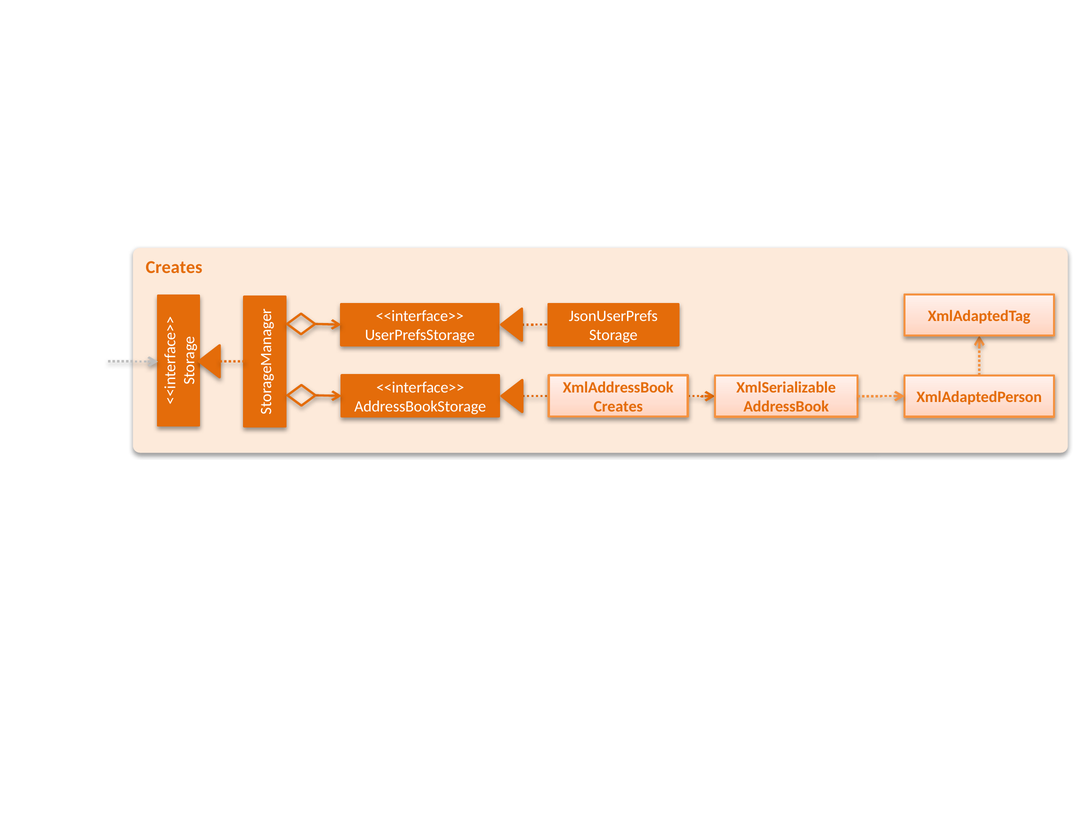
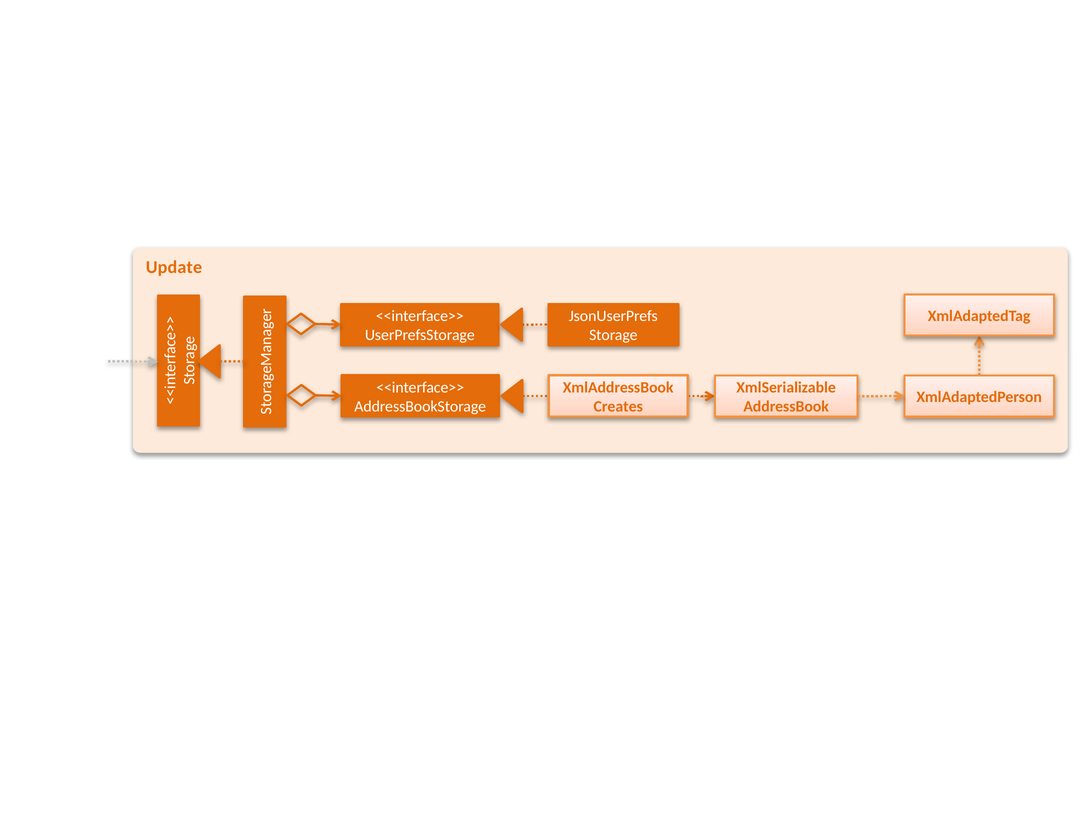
Creates at (174, 267): Creates -> Update
